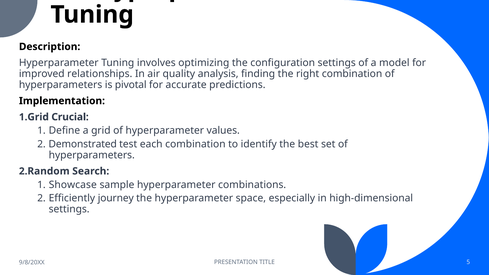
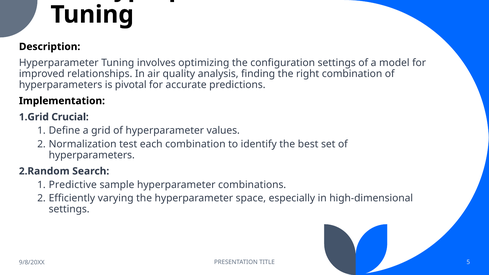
Demonstrated: Demonstrated -> Normalization
Showcase: Showcase -> Predictive
journey: journey -> varying
